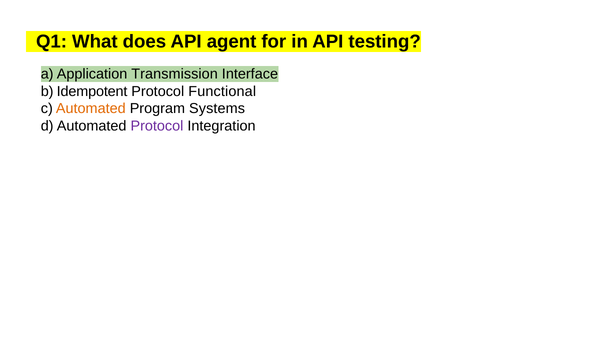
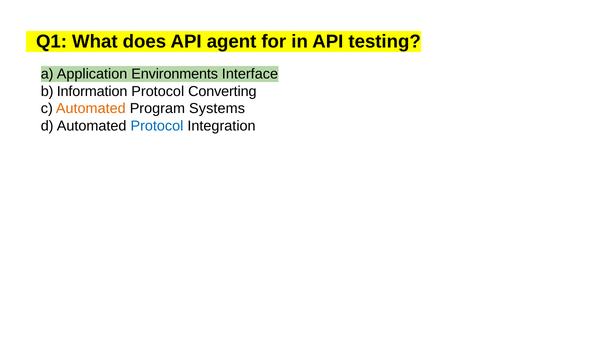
Transmission: Transmission -> Environments
Idempotent: Idempotent -> Information
Functional: Functional -> Converting
Protocol at (157, 126) colour: purple -> blue
